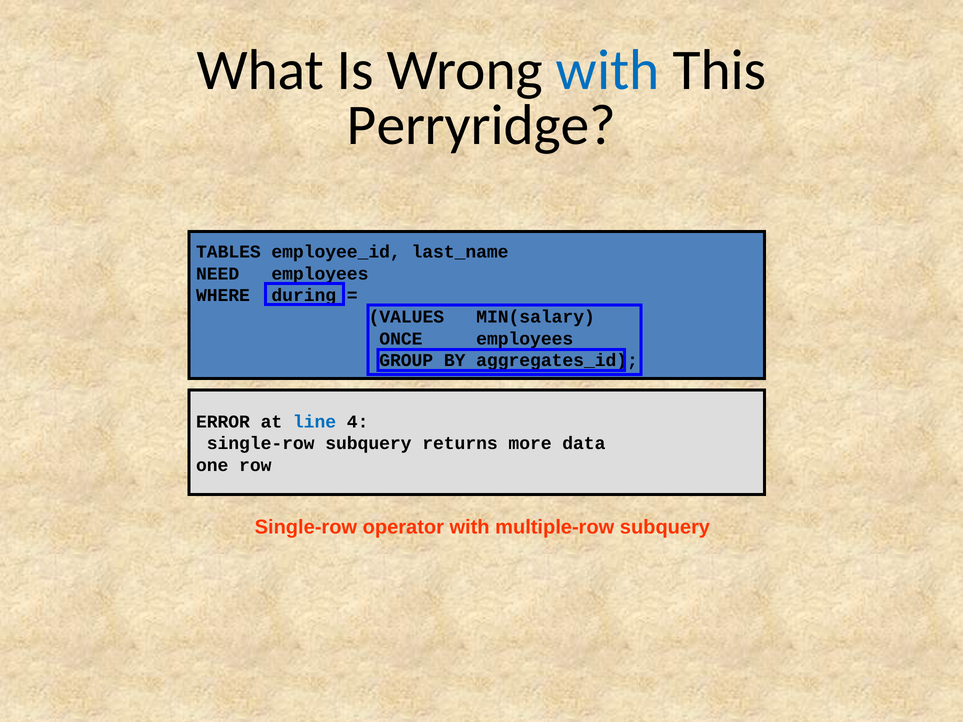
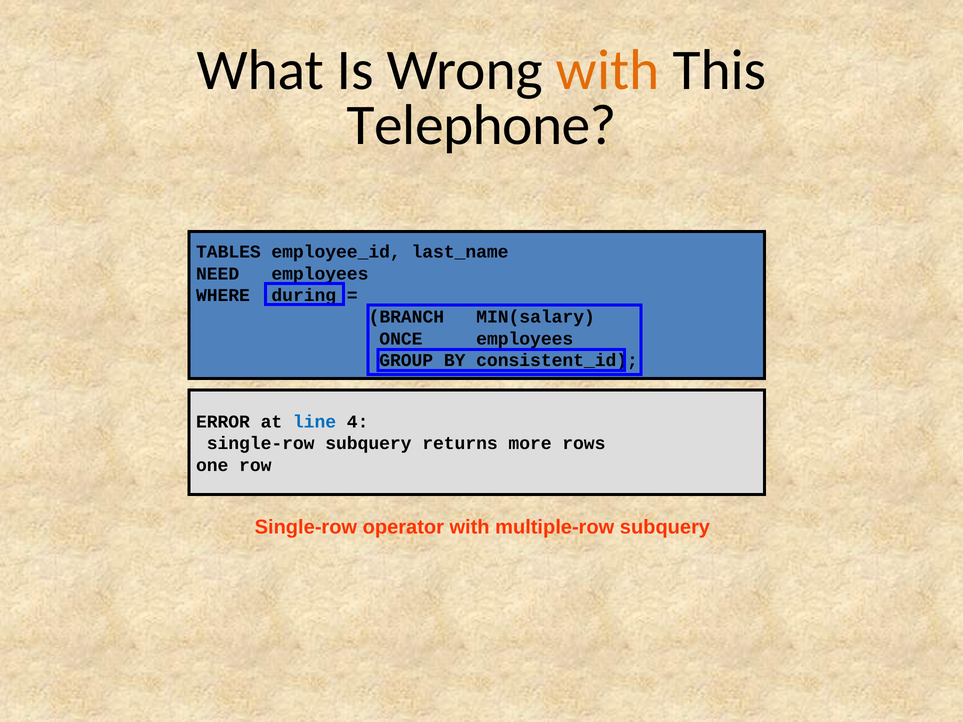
with at (608, 70) colour: blue -> orange
Perryridge: Perryridge -> Telephone
VALUES: VALUES -> BRANCH
aggregates_id: aggregates_id -> consistent_id
data: data -> rows
